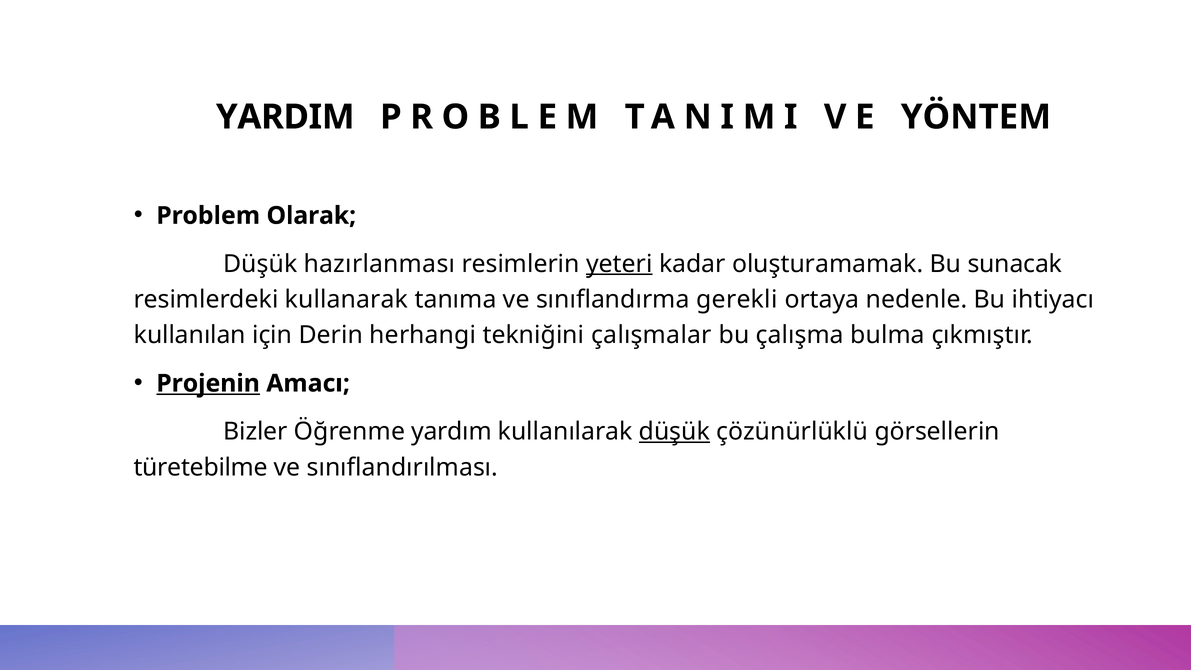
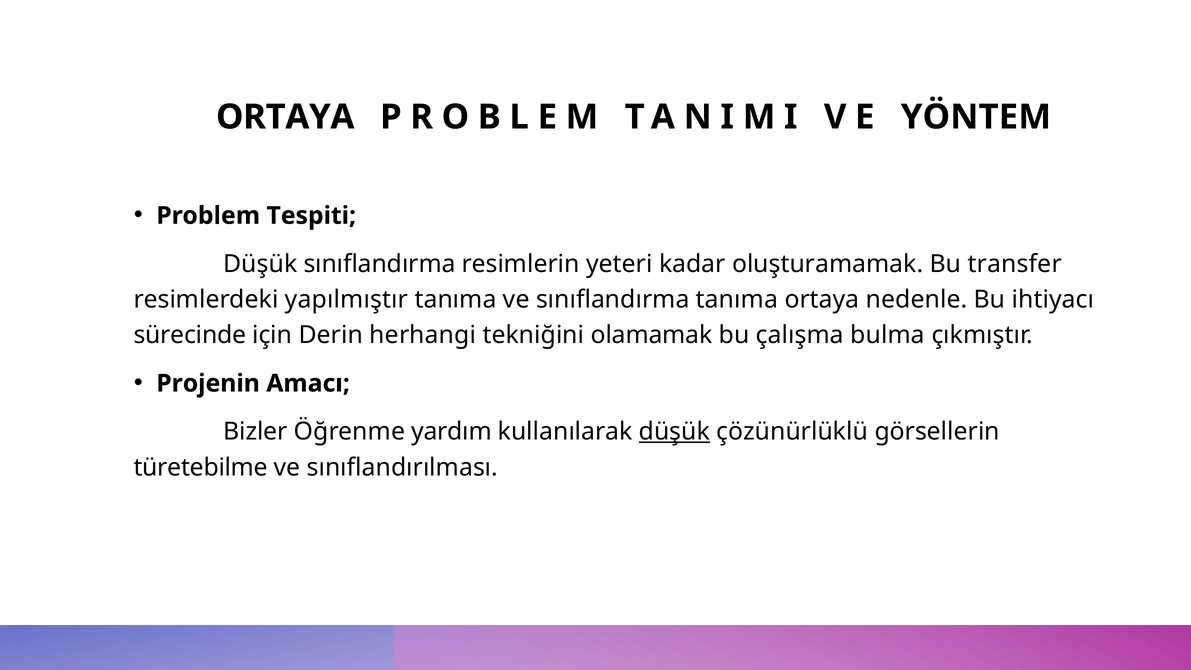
YARDIM at (285, 117): YARDIM -> ORTAYA
Olarak: Olarak -> Tespiti
Düşük hazırlanması: hazırlanması -> sınıflandırma
yeteri underline: present -> none
sunacak: sunacak -> transfer
kullanarak: kullanarak -> yapılmıştır
sınıflandırma gerekli: gerekli -> tanıma
kullanılan: kullanılan -> sürecinde
çalışmalar: çalışmalar -> olamamak
Projenin underline: present -> none
